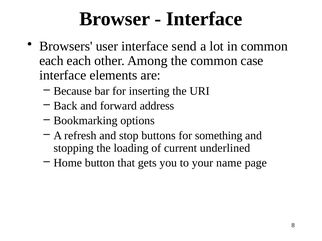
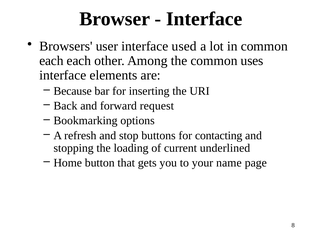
send: send -> used
case: case -> uses
address: address -> request
something: something -> contacting
